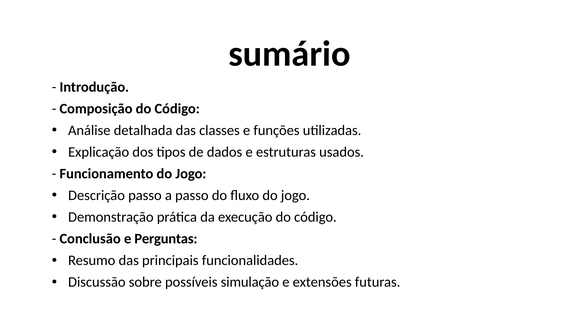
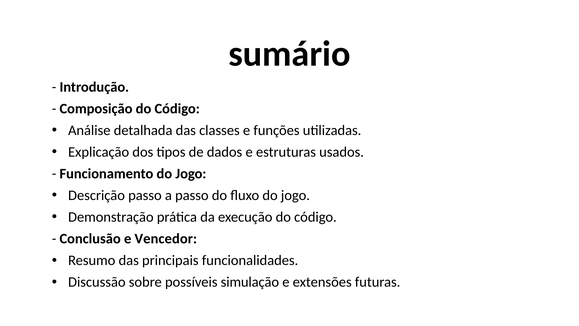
Perguntas: Perguntas -> Vencedor
